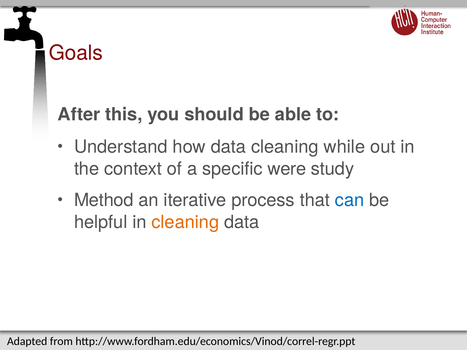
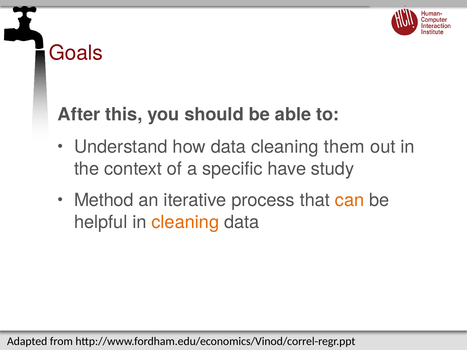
while: while -> them
were: were -> have
can colour: blue -> orange
